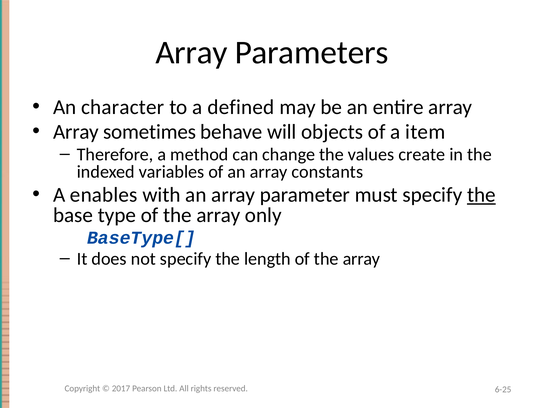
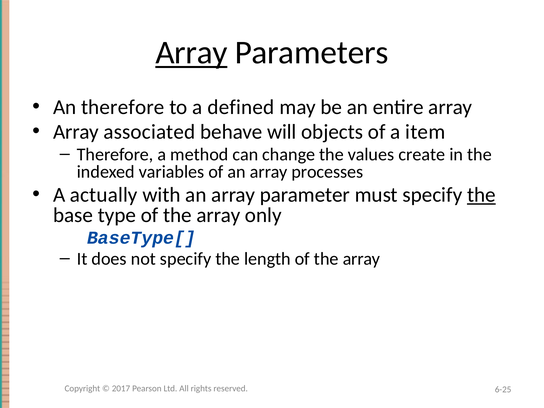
Array at (191, 53) underline: none -> present
An character: character -> therefore
sometimes: sometimes -> associated
constants: constants -> processes
enables: enables -> actually
